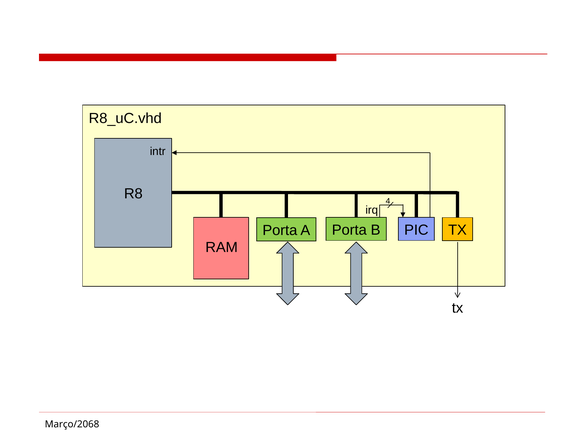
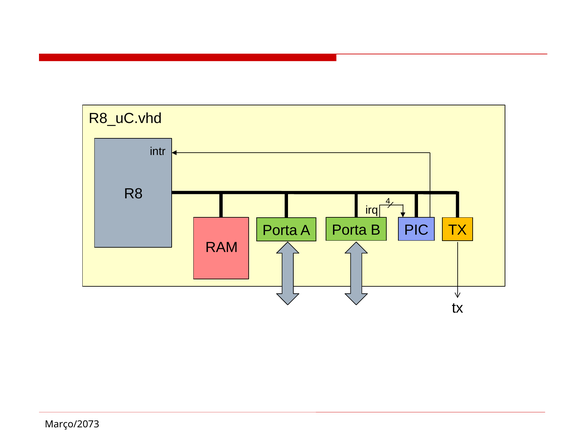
Março/2068: Março/2068 -> Março/2073
